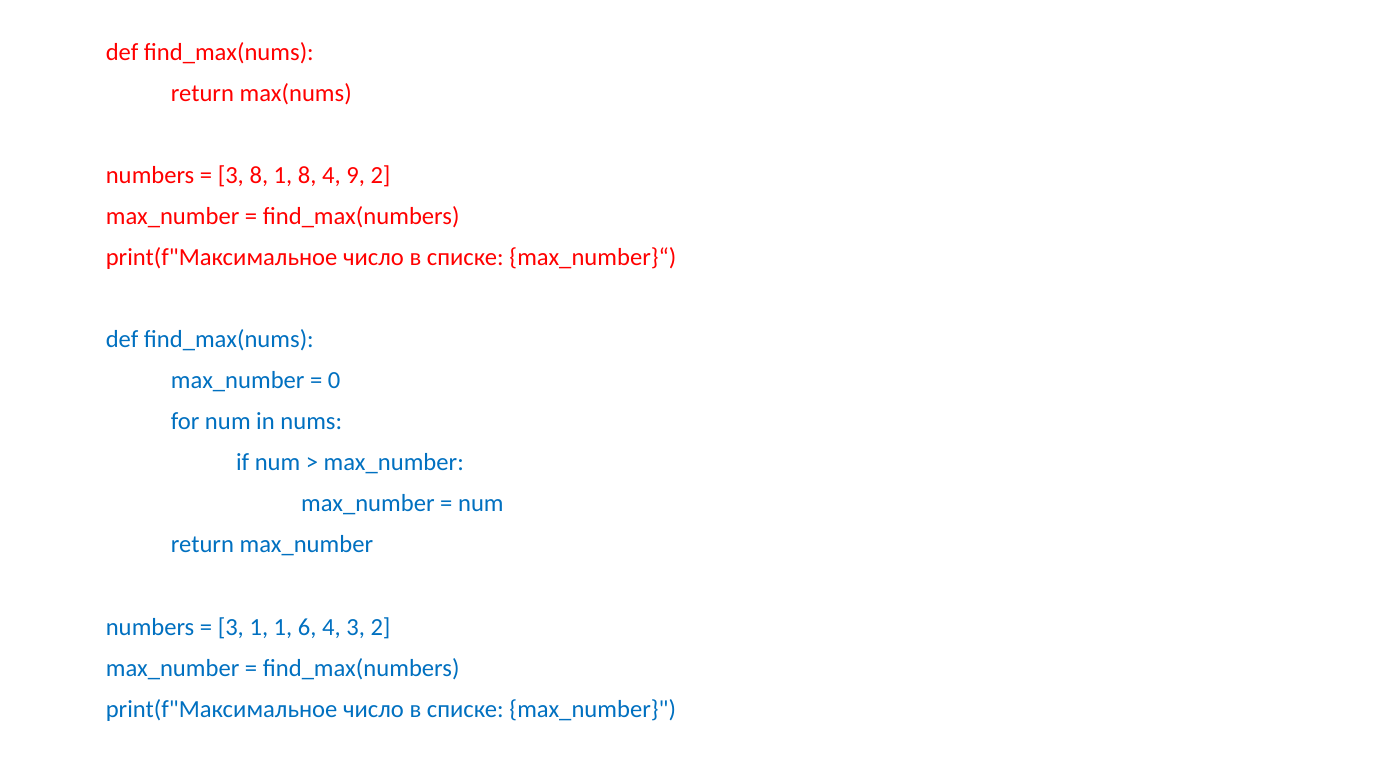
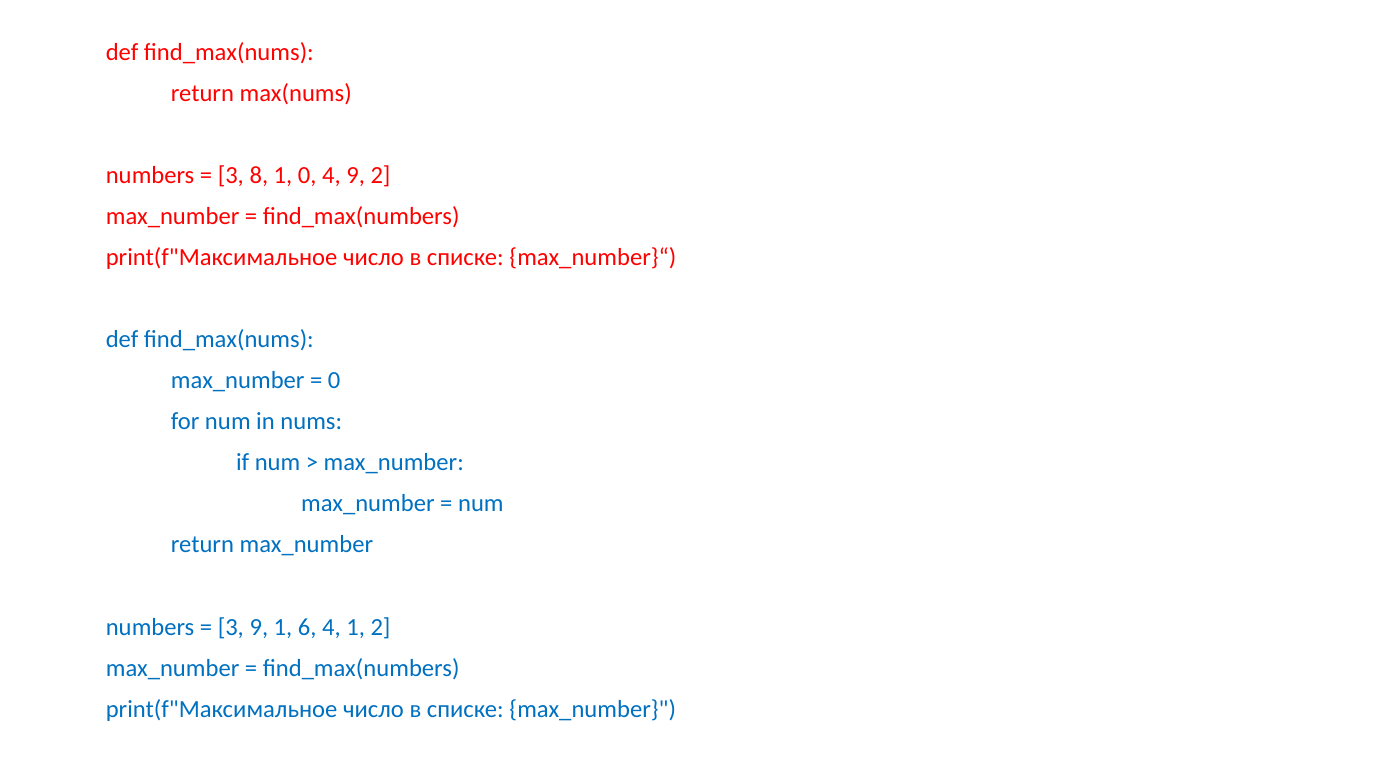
1 8: 8 -> 0
3 1: 1 -> 9
4 3: 3 -> 1
